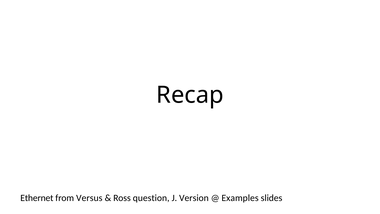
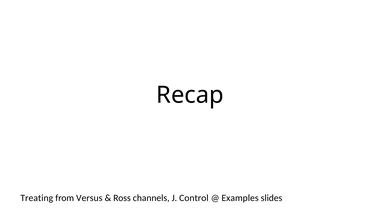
Ethernet: Ethernet -> Treating
question: question -> channels
Version: Version -> Control
